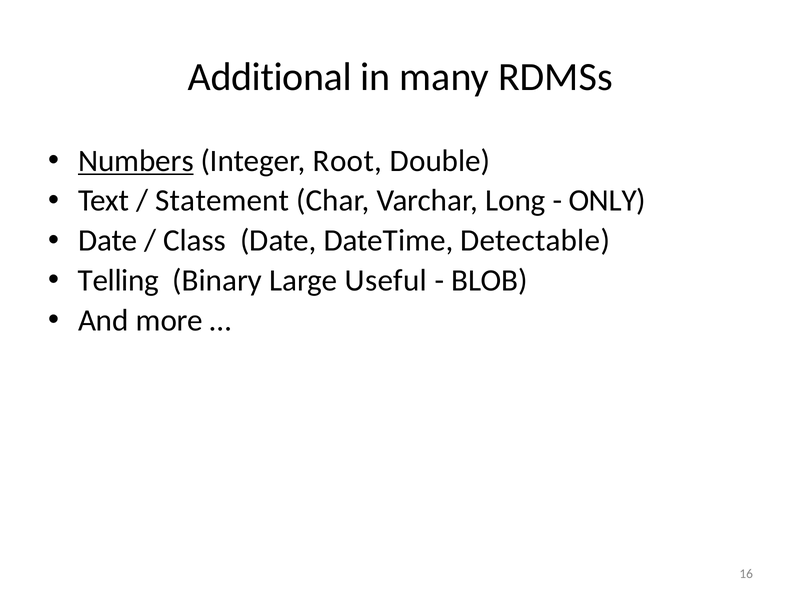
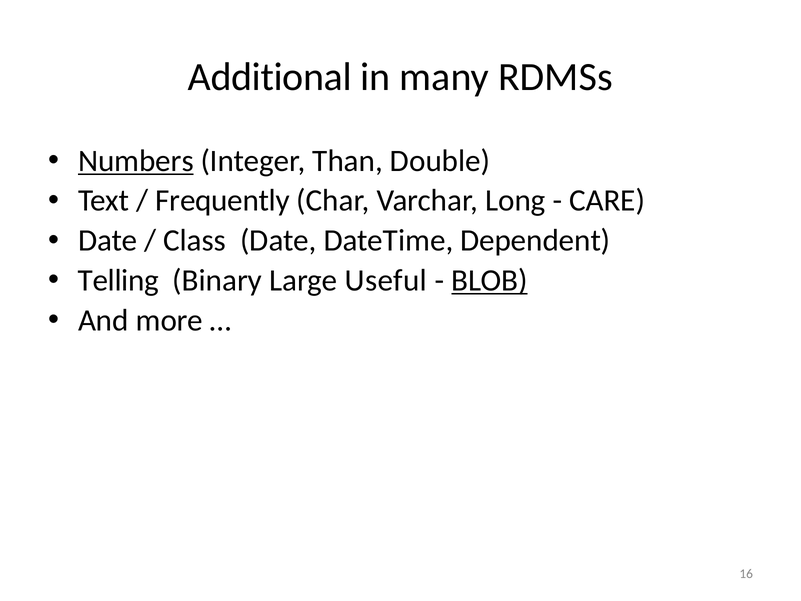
Root: Root -> Than
Statement: Statement -> Frequently
ONLY: ONLY -> CARE
Detectable: Detectable -> Dependent
BLOB underline: none -> present
